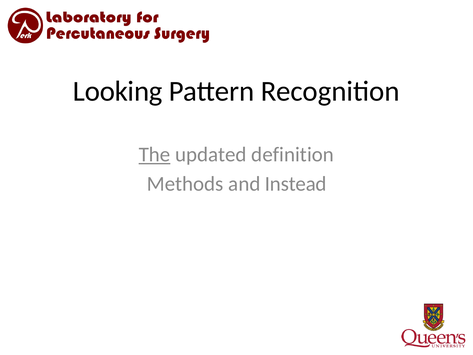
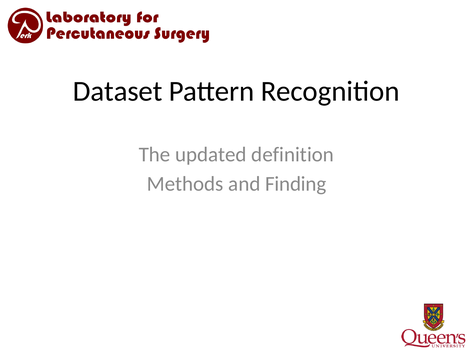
Looking: Looking -> Dataset
The underline: present -> none
Instead: Instead -> Finding
